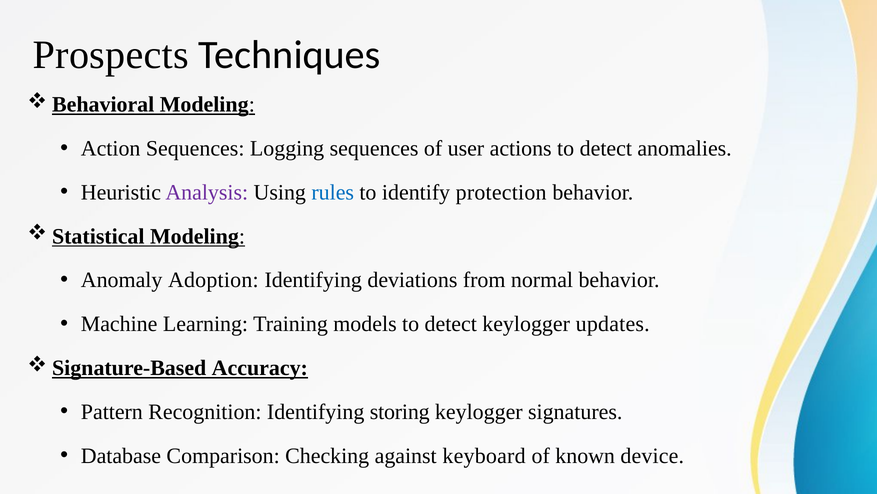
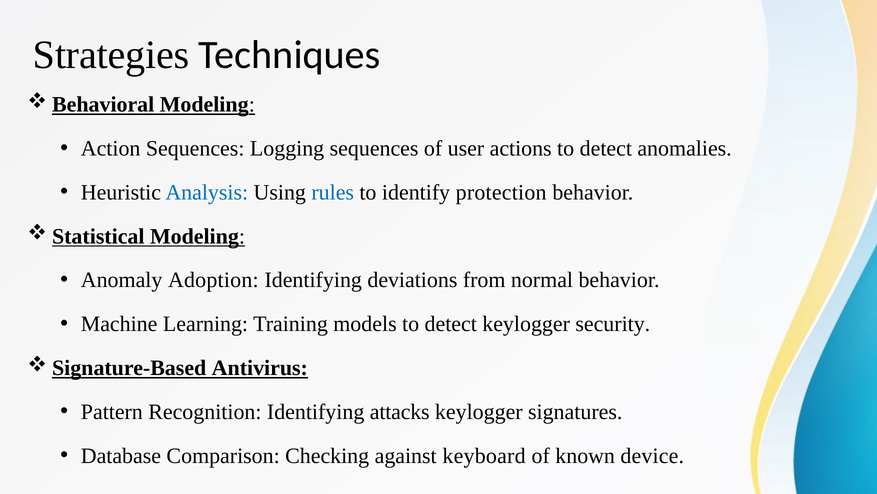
Prospects: Prospects -> Strategies
Analysis colour: purple -> blue
updates: updates -> security
Accuracy: Accuracy -> Antivirus
storing: storing -> attacks
